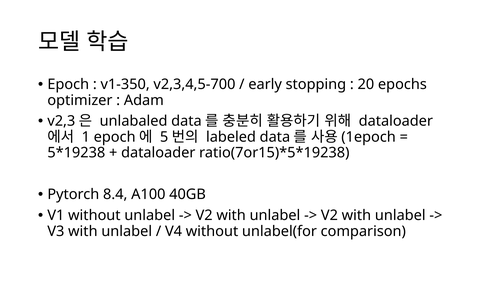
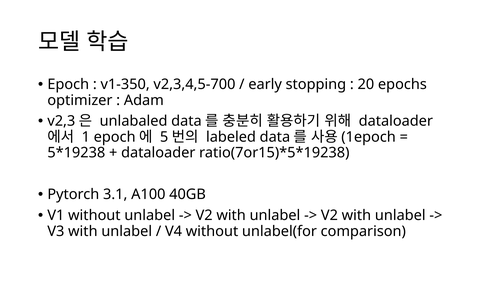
8.4: 8.4 -> 3.1
